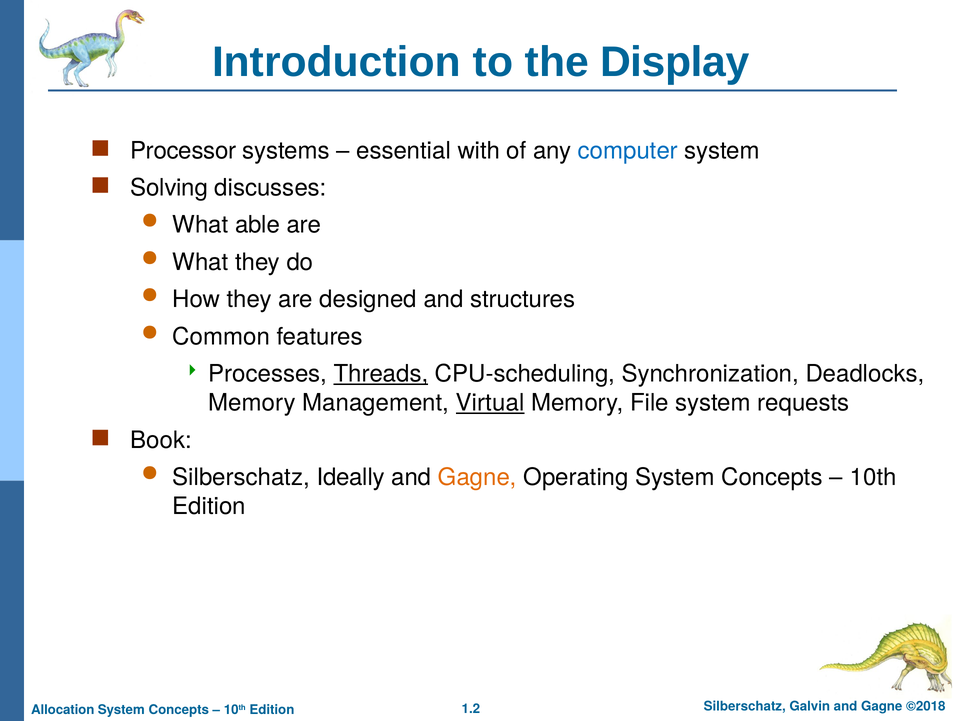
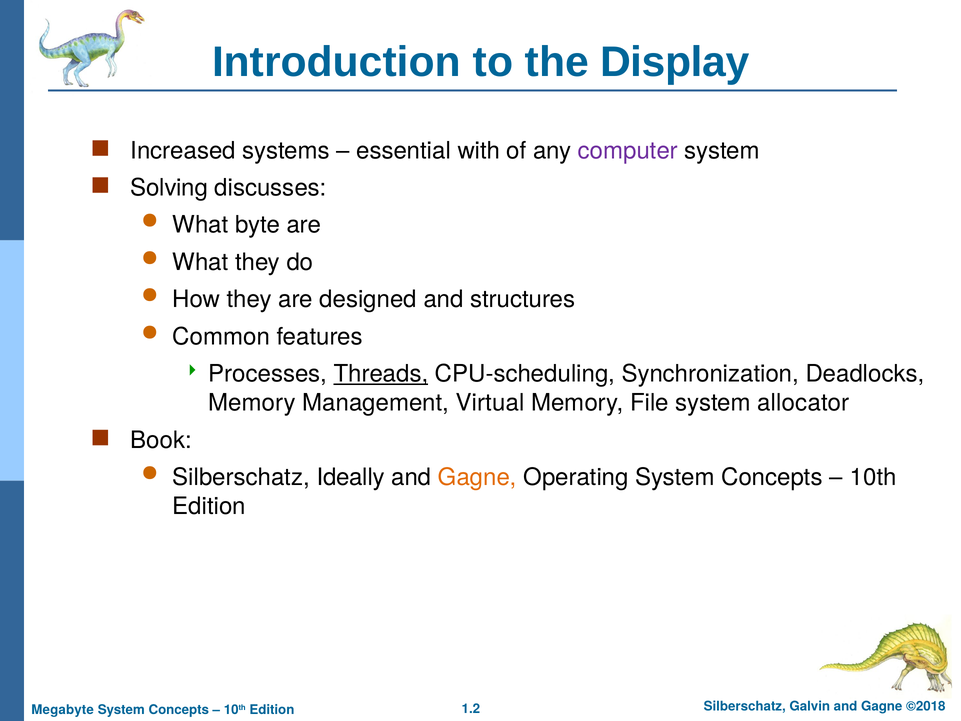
Processor: Processor -> Increased
computer colour: blue -> purple
able: able -> byte
Virtual underline: present -> none
requests: requests -> allocator
Allocation: Allocation -> Megabyte
